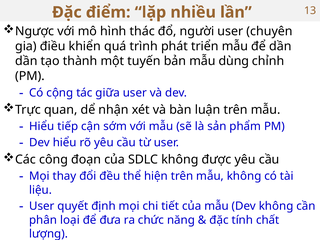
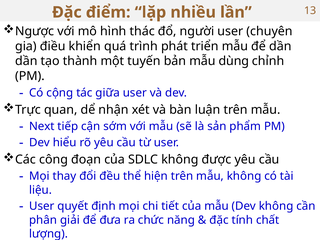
Hiểu at (42, 126): Hiểu -> Next
loại: loại -> giải
